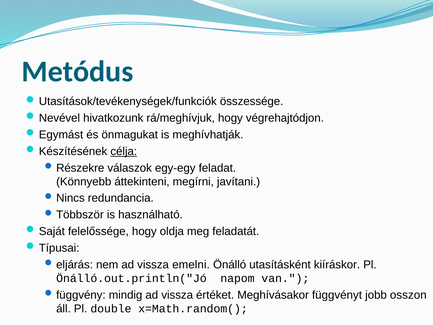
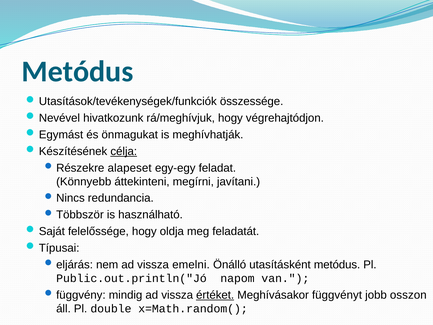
válaszok: válaszok -> alapeset
utasításként kiíráskor: kiíráskor -> metódus
Önálló.out.println("Jó: Önálló.out.println("Jó -> Public.out.println("Jó
értéket underline: none -> present
